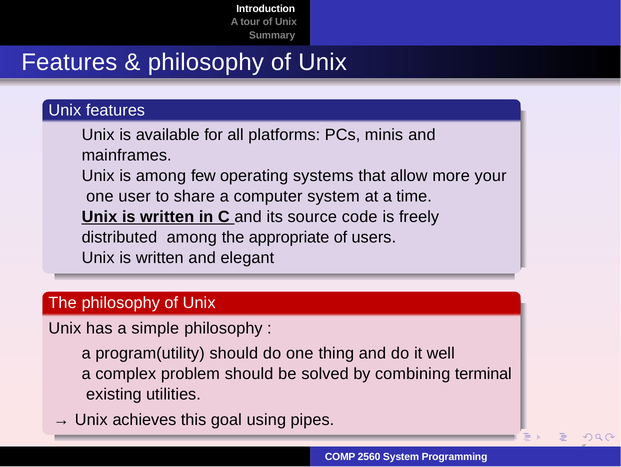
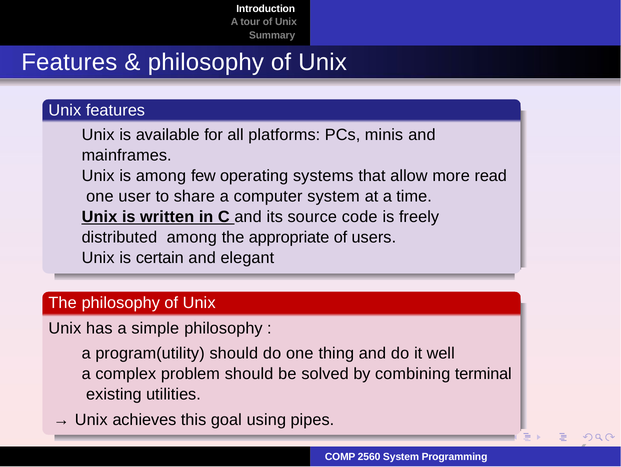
your: your -> read
written at (160, 257): written -> certain
